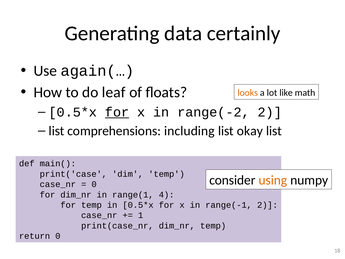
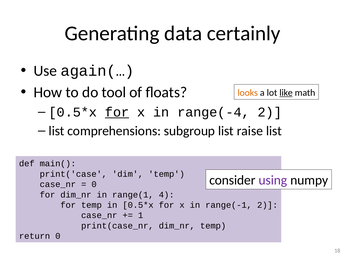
leaf: leaf -> tool
like underline: none -> present
range(-2: range(-2 -> range(-4
including: including -> subgroup
okay: okay -> raise
using colour: orange -> purple
